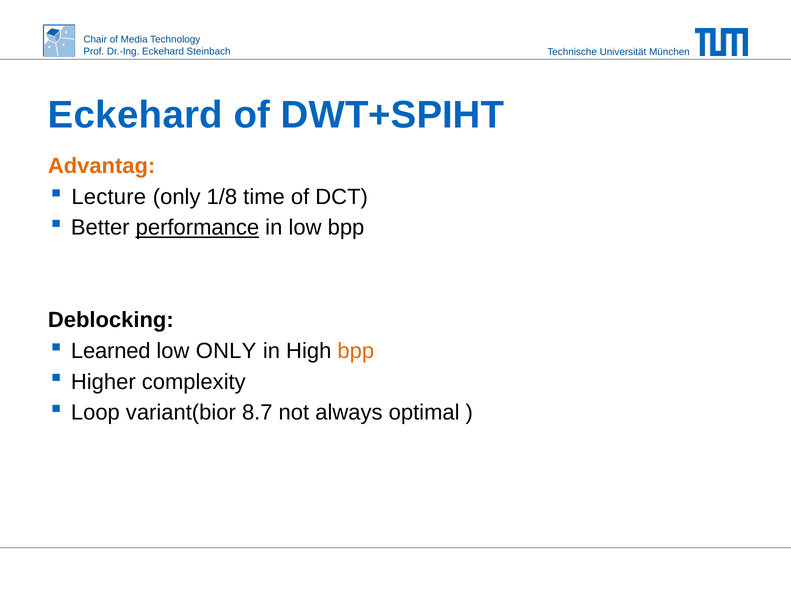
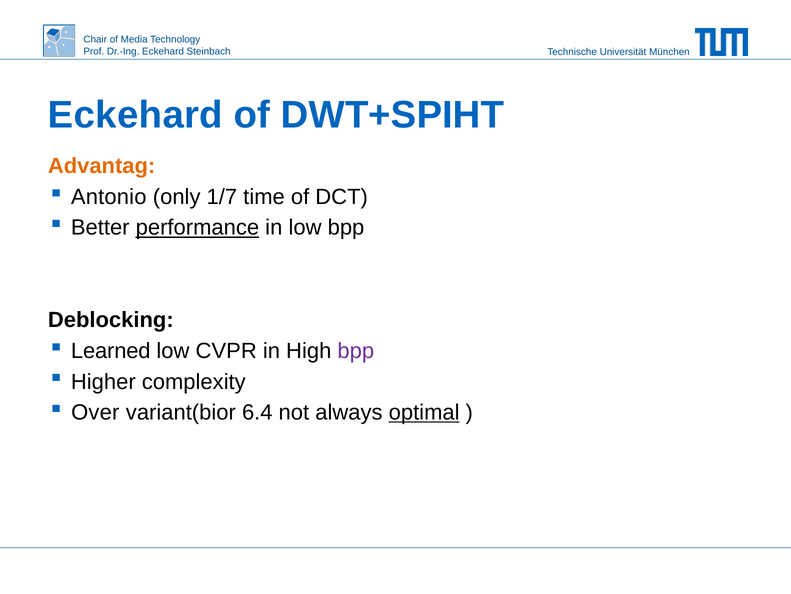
Lecture: Lecture -> Antonio
1/8: 1/8 -> 1/7
low ONLY: ONLY -> CVPR
bpp at (356, 351) colour: orange -> purple
Loop: Loop -> Over
8.7: 8.7 -> 6.4
optimal underline: none -> present
